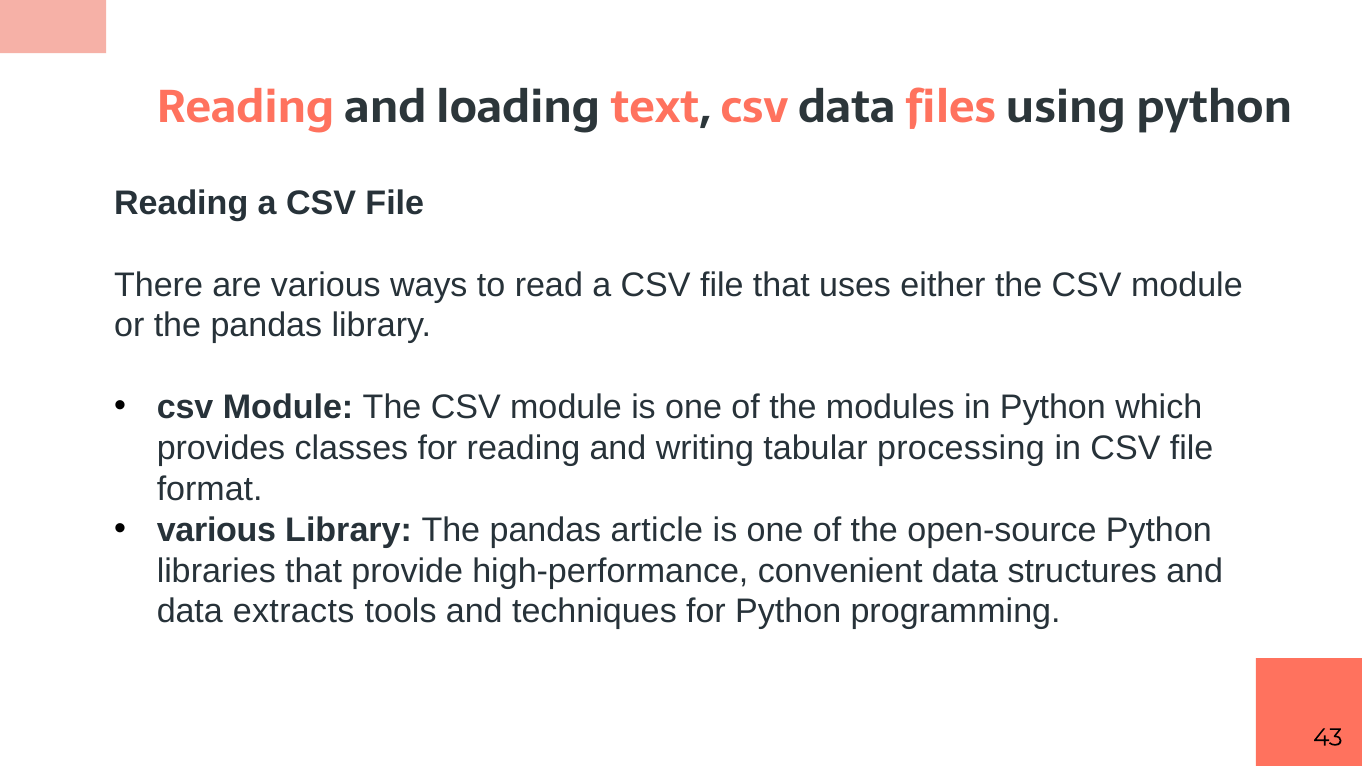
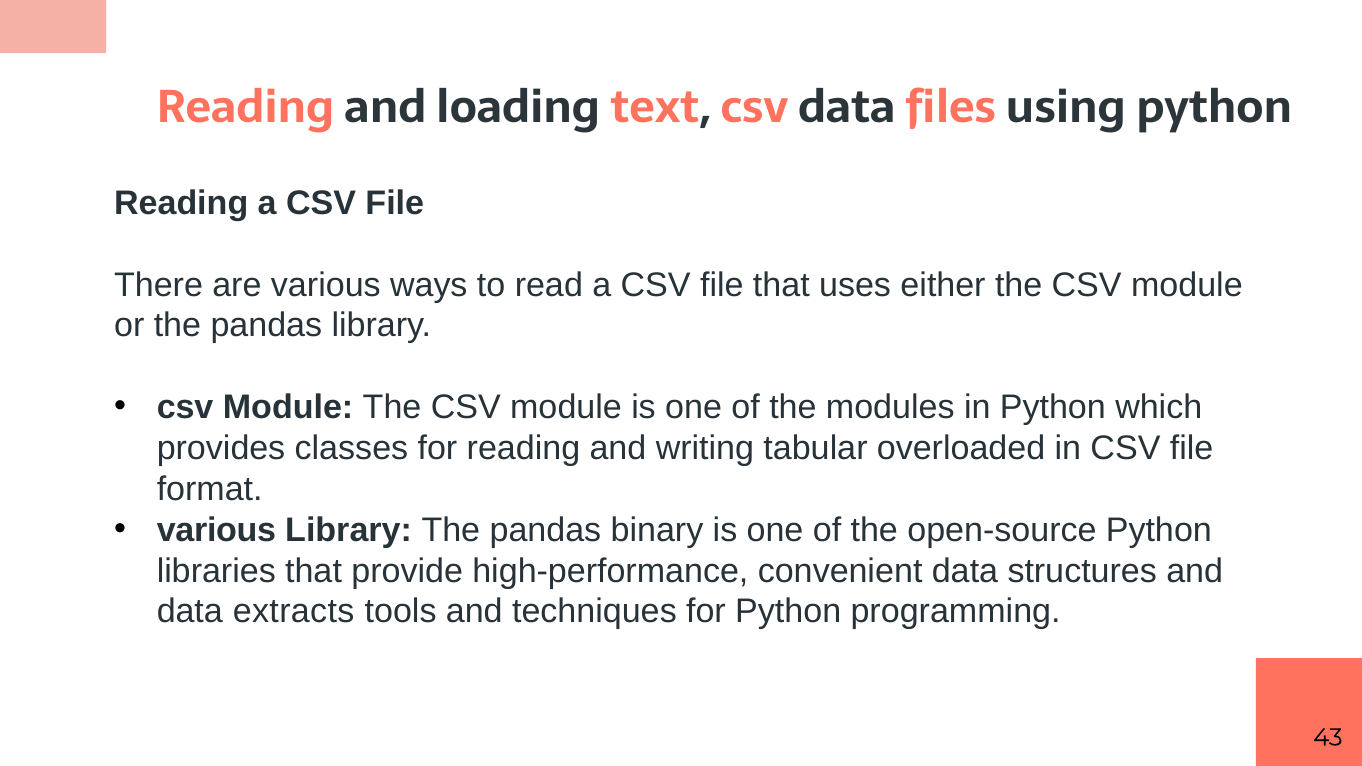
processing: processing -> overloaded
article: article -> binary
